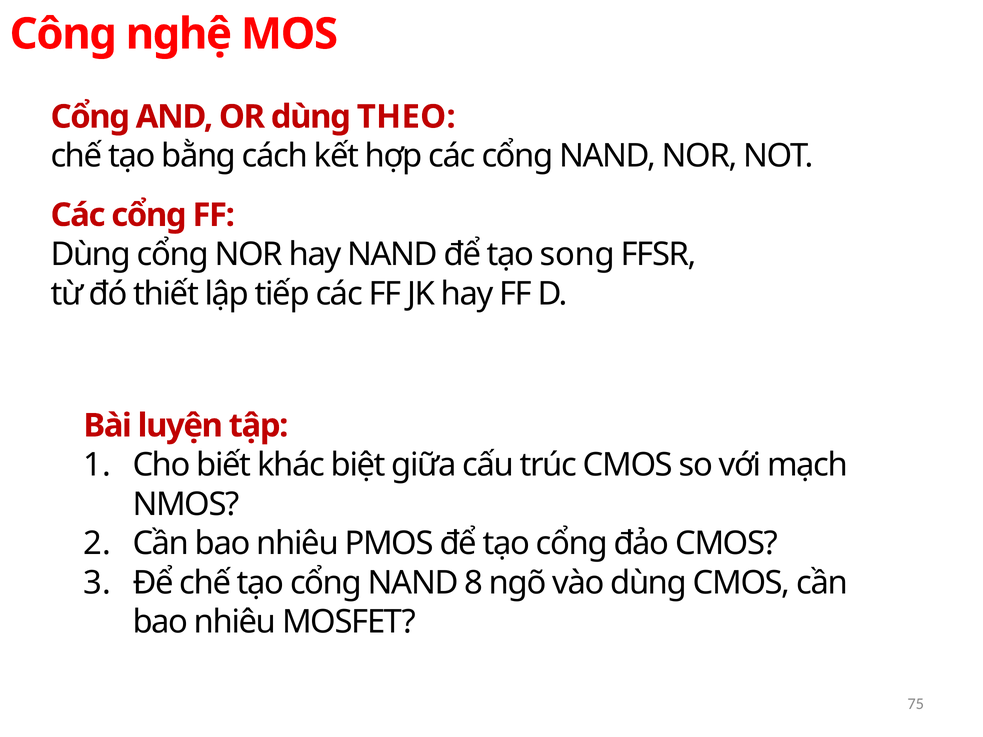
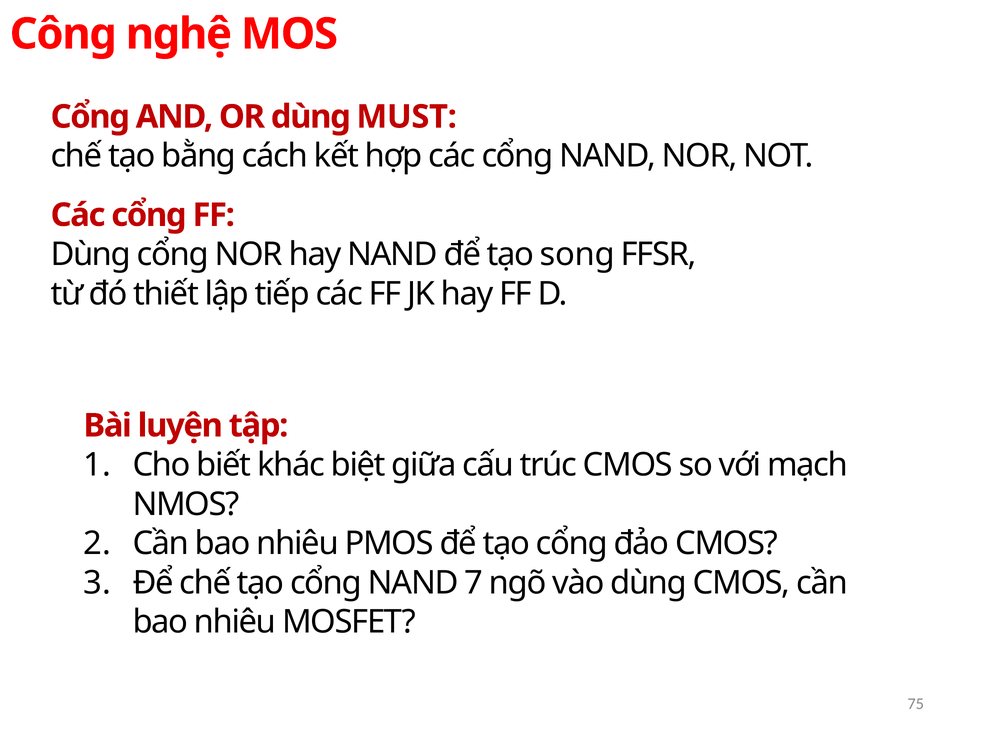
THEO: THEO -> MUST
8: 8 -> 7
